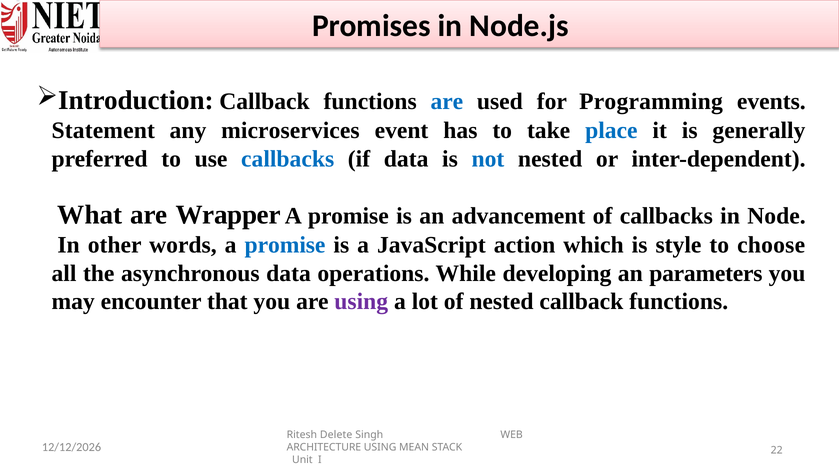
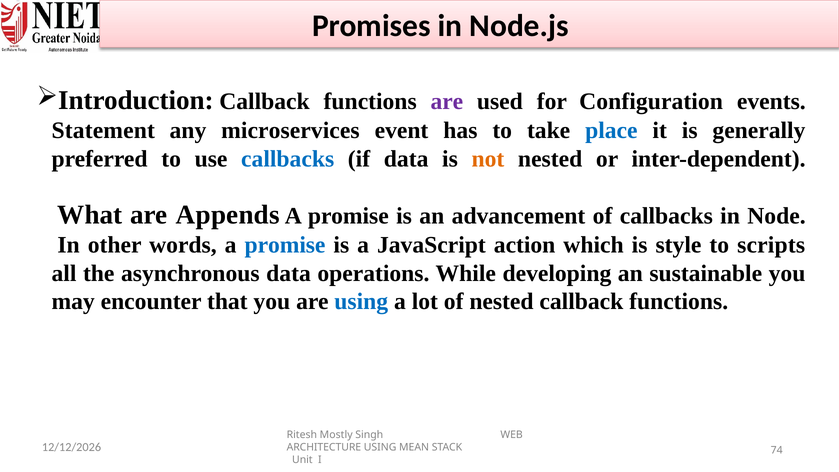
are at (447, 102) colour: blue -> purple
Programming: Programming -> Configuration
not colour: blue -> orange
Wrapper: Wrapper -> Appends
choose: choose -> scripts
parameters: parameters -> sustainable
using at (361, 302) colour: purple -> blue
Delete: Delete -> Mostly
22: 22 -> 74
